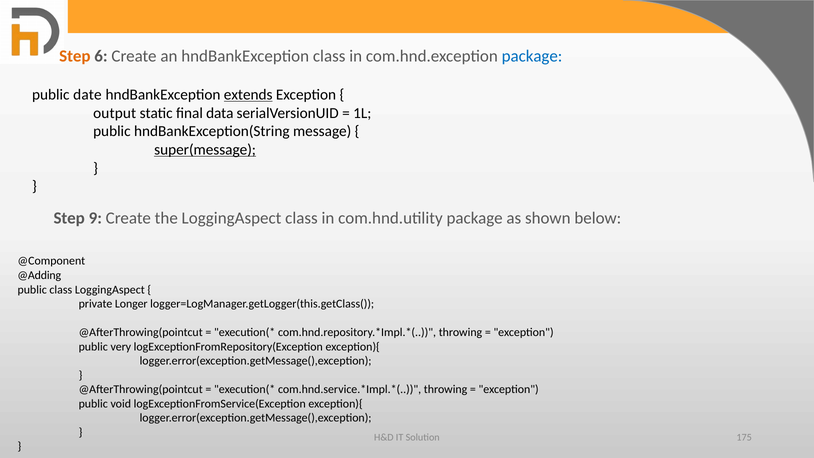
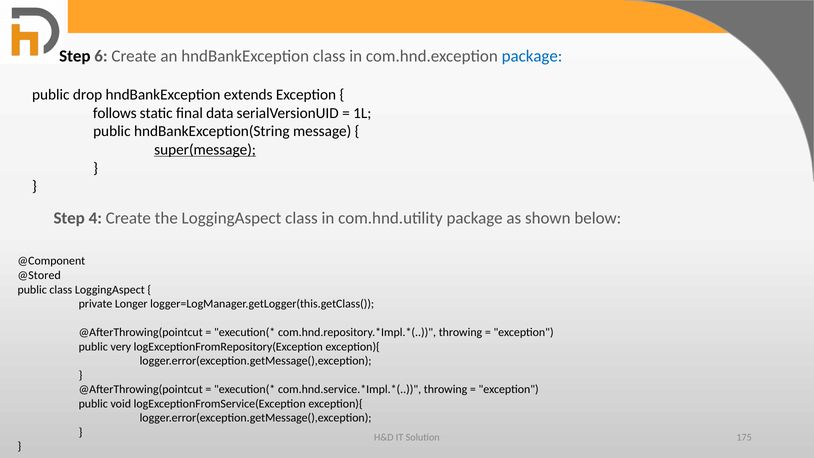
Step at (75, 56) colour: orange -> black
date: date -> drop
extends underline: present -> none
output: output -> follows
9: 9 -> 4
@Adding: @Adding -> @Stored
